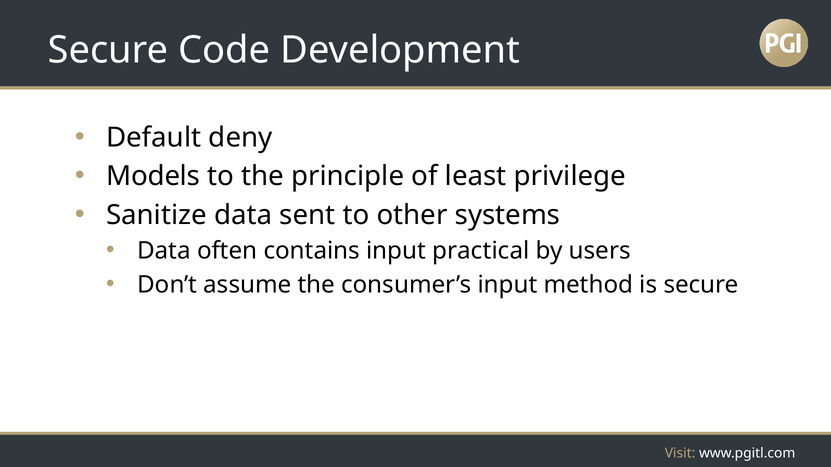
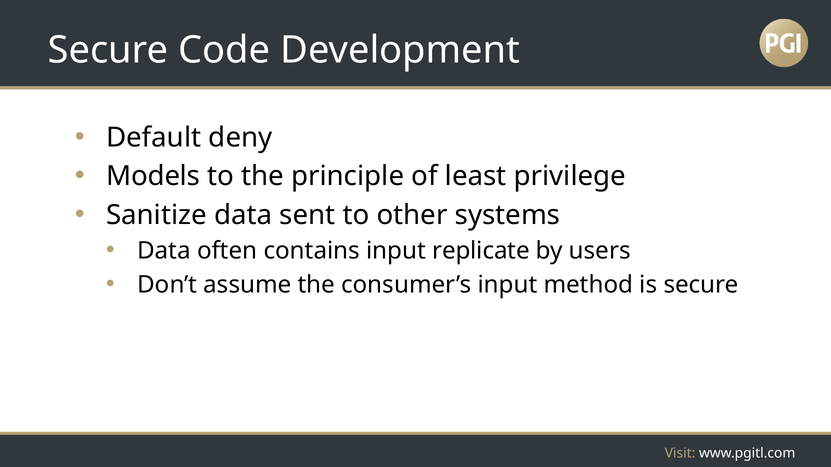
practical: practical -> replicate
